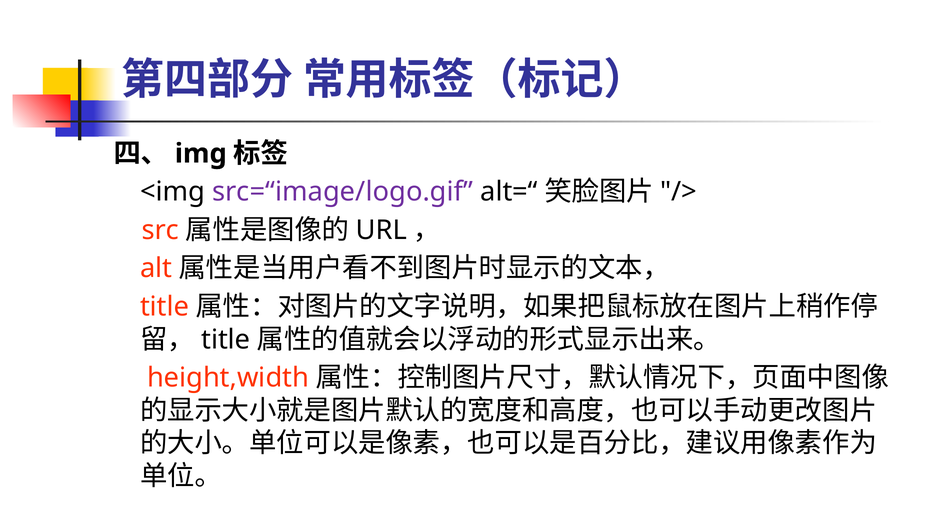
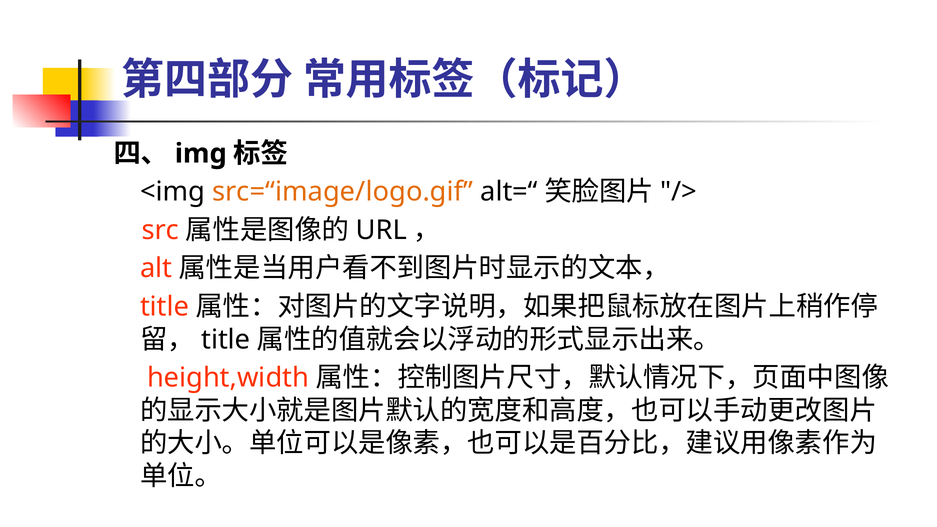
src=“image/logo.gif colour: purple -> orange
